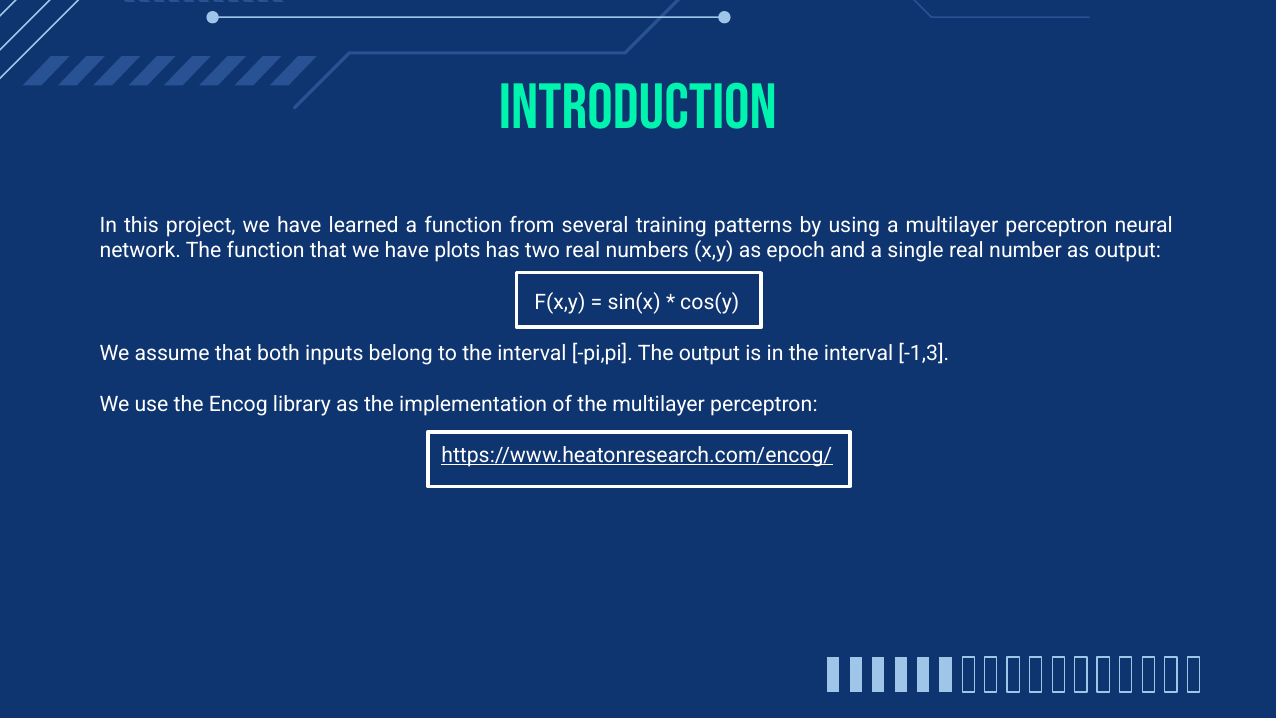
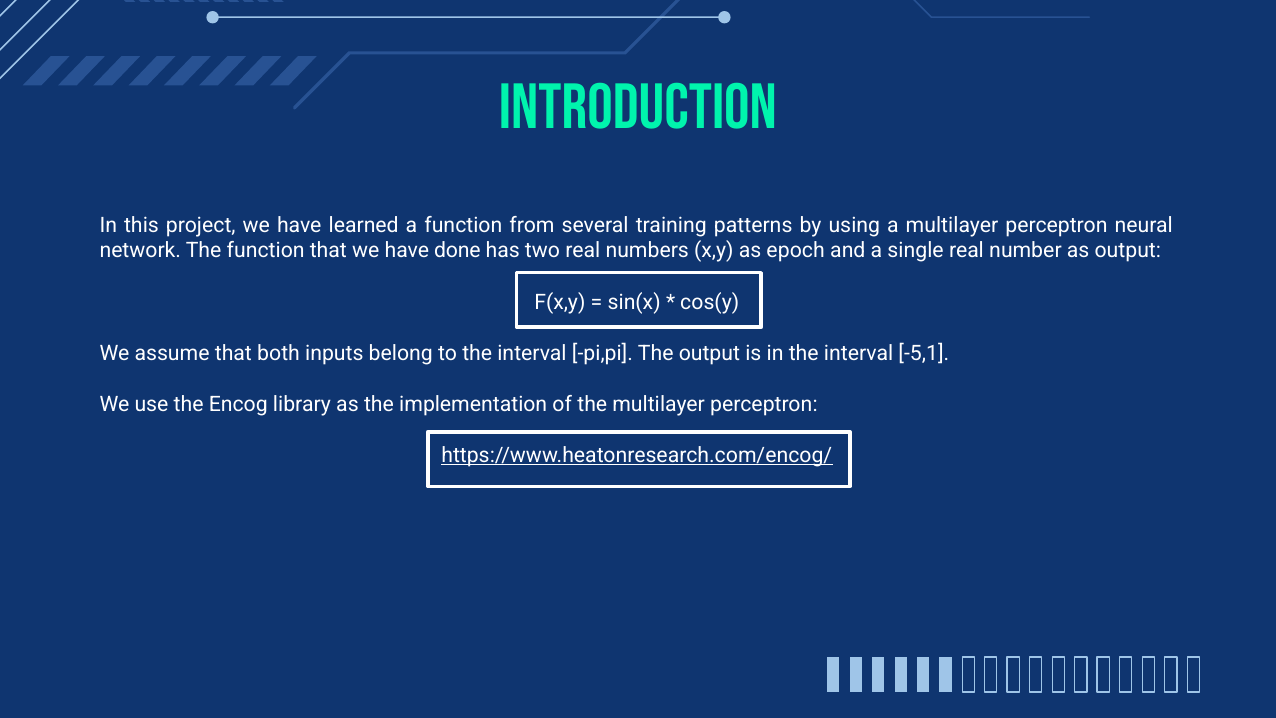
plots: plots -> done
-1,3: -1,3 -> -5,1
